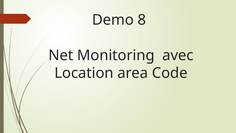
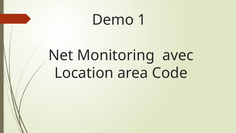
8: 8 -> 1
